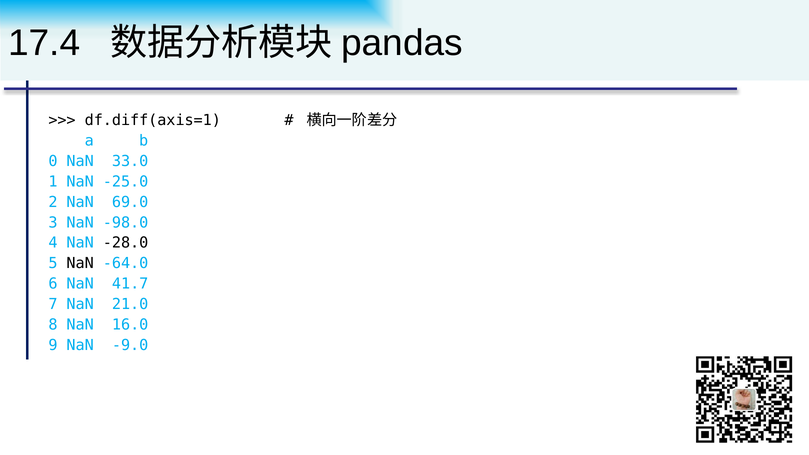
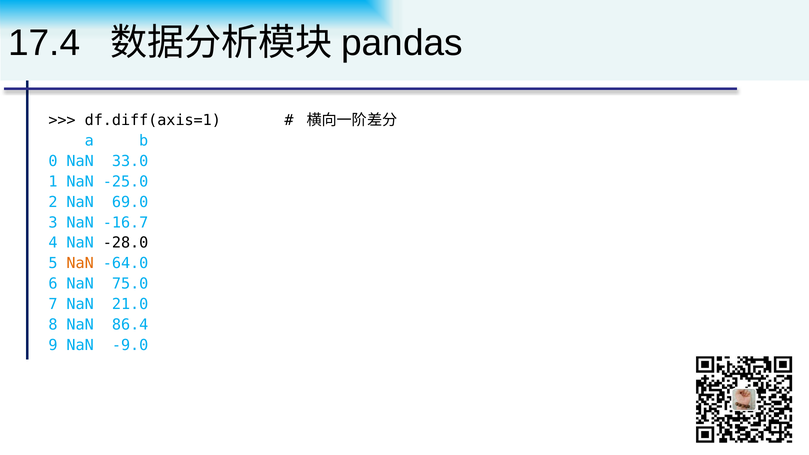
-98.0: -98.0 -> -16.7
NaN at (80, 263) colour: black -> orange
41.7: 41.7 -> 75.0
16.0: 16.0 -> 86.4
